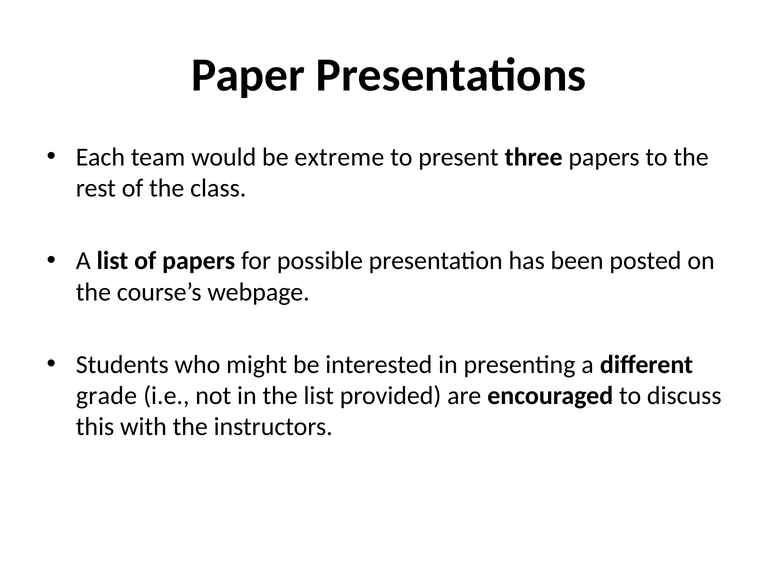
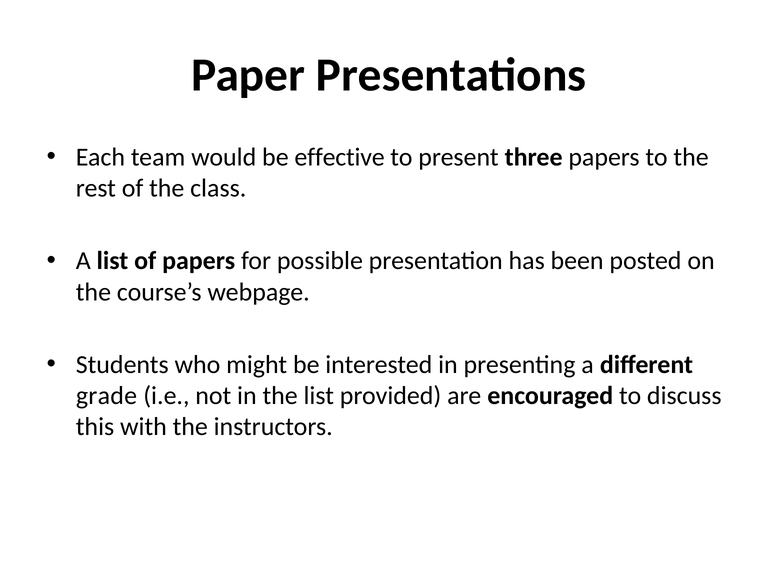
extreme: extreme -> effective
